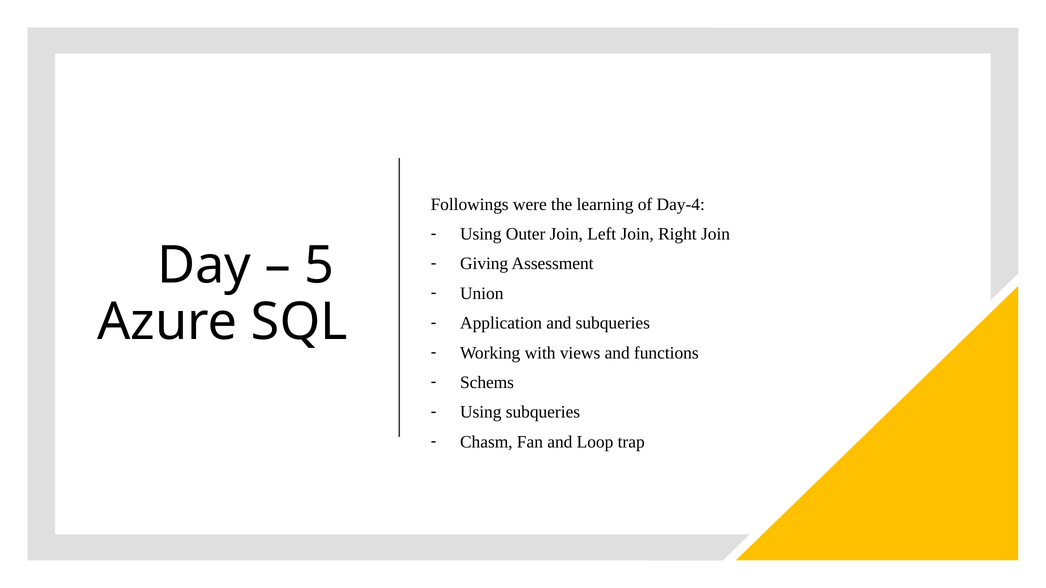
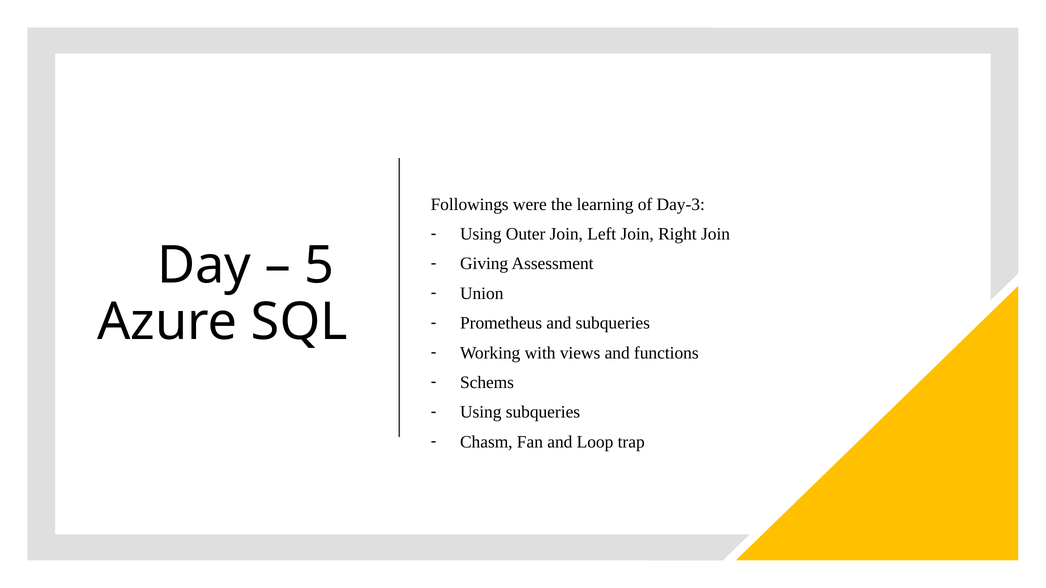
Day-4: Day-4 -> Day-3
Application: Application -> Prometheus
